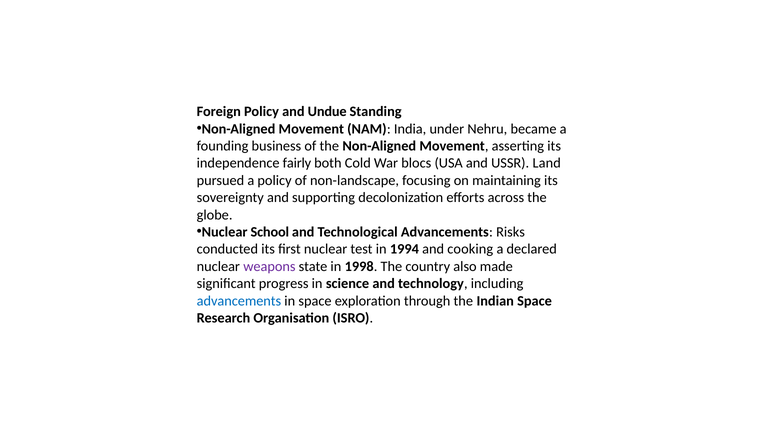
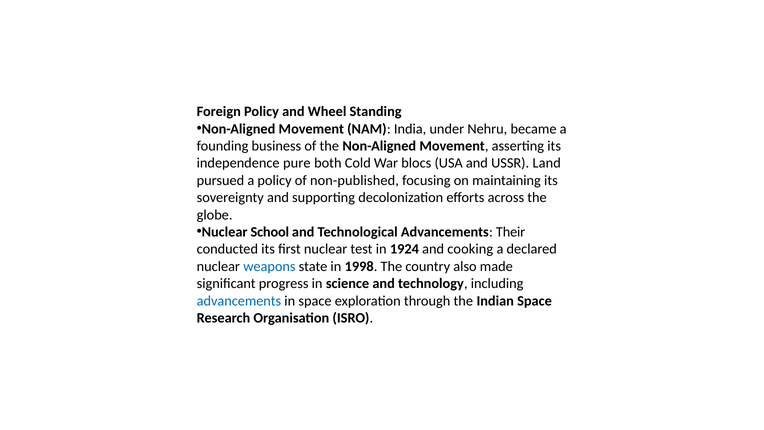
Undue: Undue -> Wheel
fairly: fairly -> pure
non-landscape: non-landscape -> non-published
Risks: Risks -> Their
1994: 1994 -> 1924
weapons colour: purple -> blue
